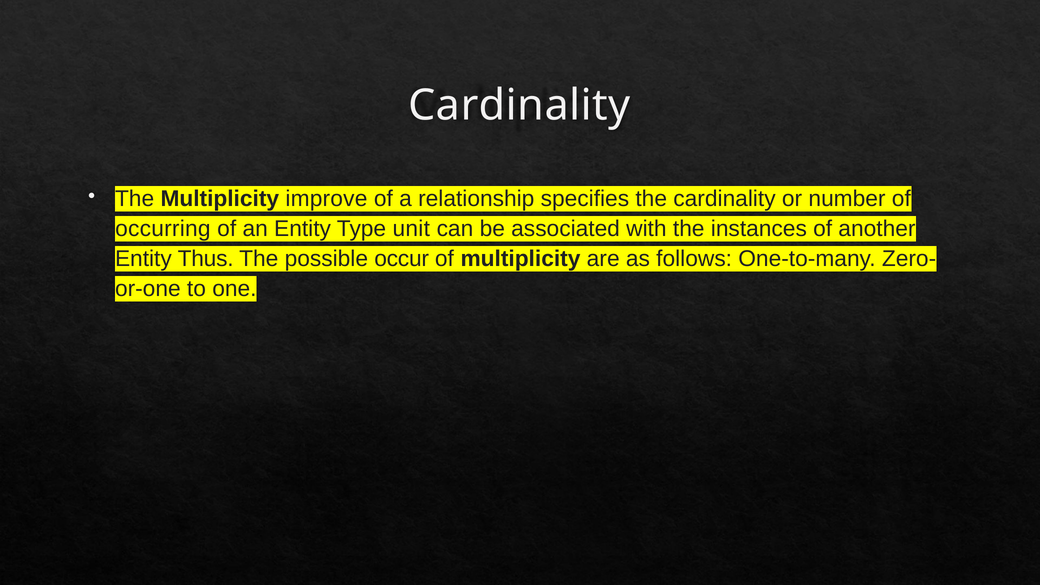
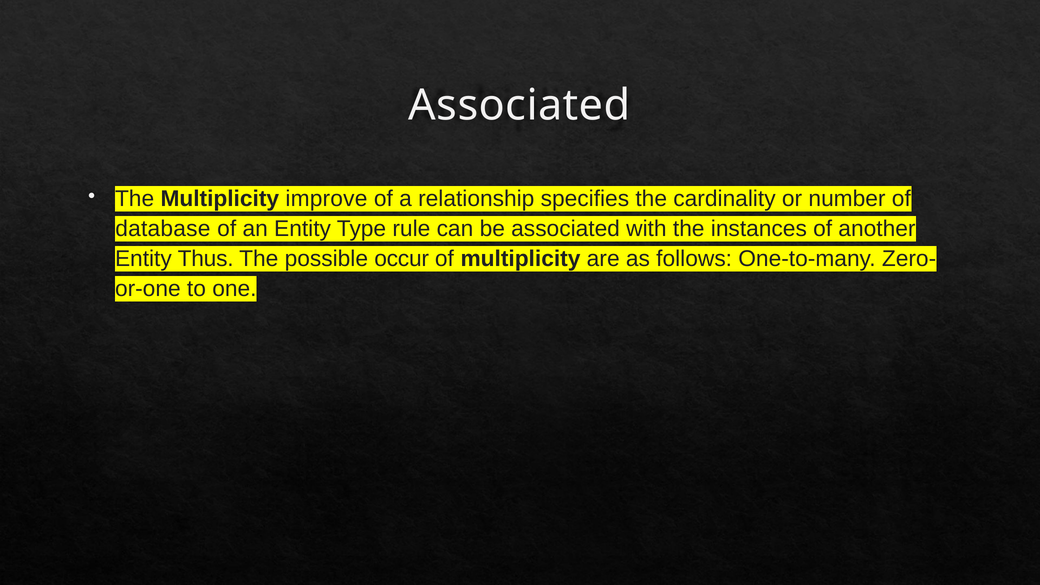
Cardinality at (519, 105): Cardinality -> Associated
occurring: occurring -> database
unit: unit -> rule
